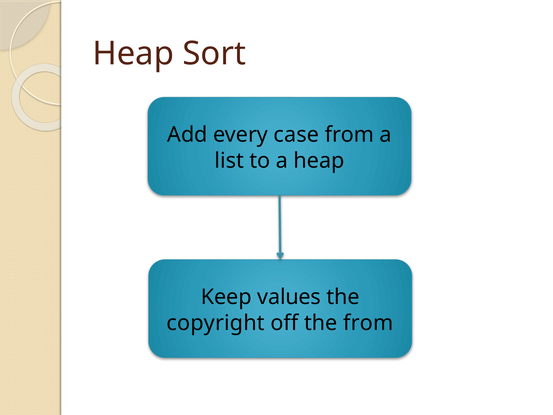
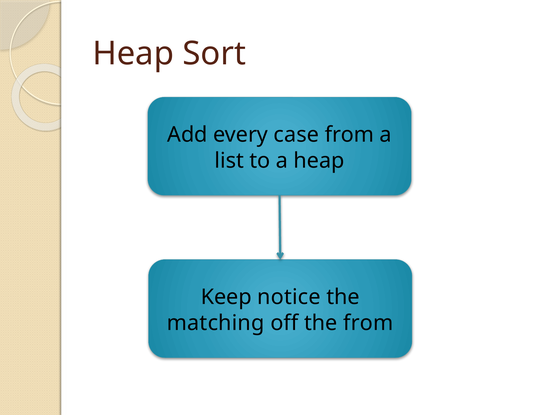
values: values -> notice
copyright: copyright -> matching
